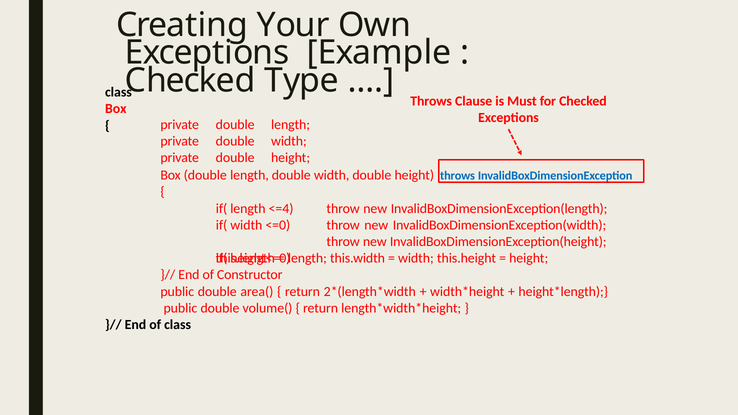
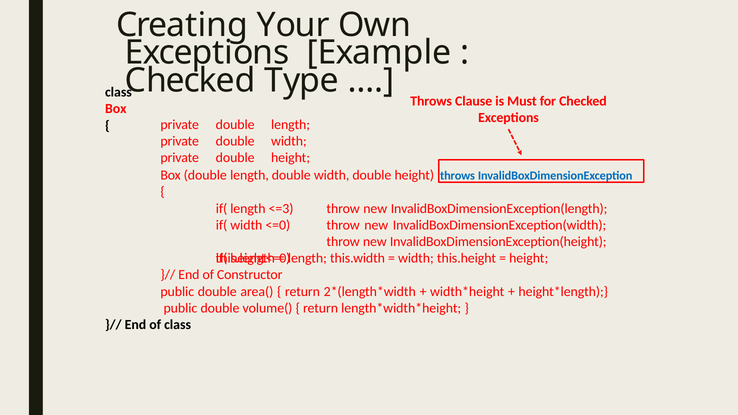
<=4: <=4 -> <=3
